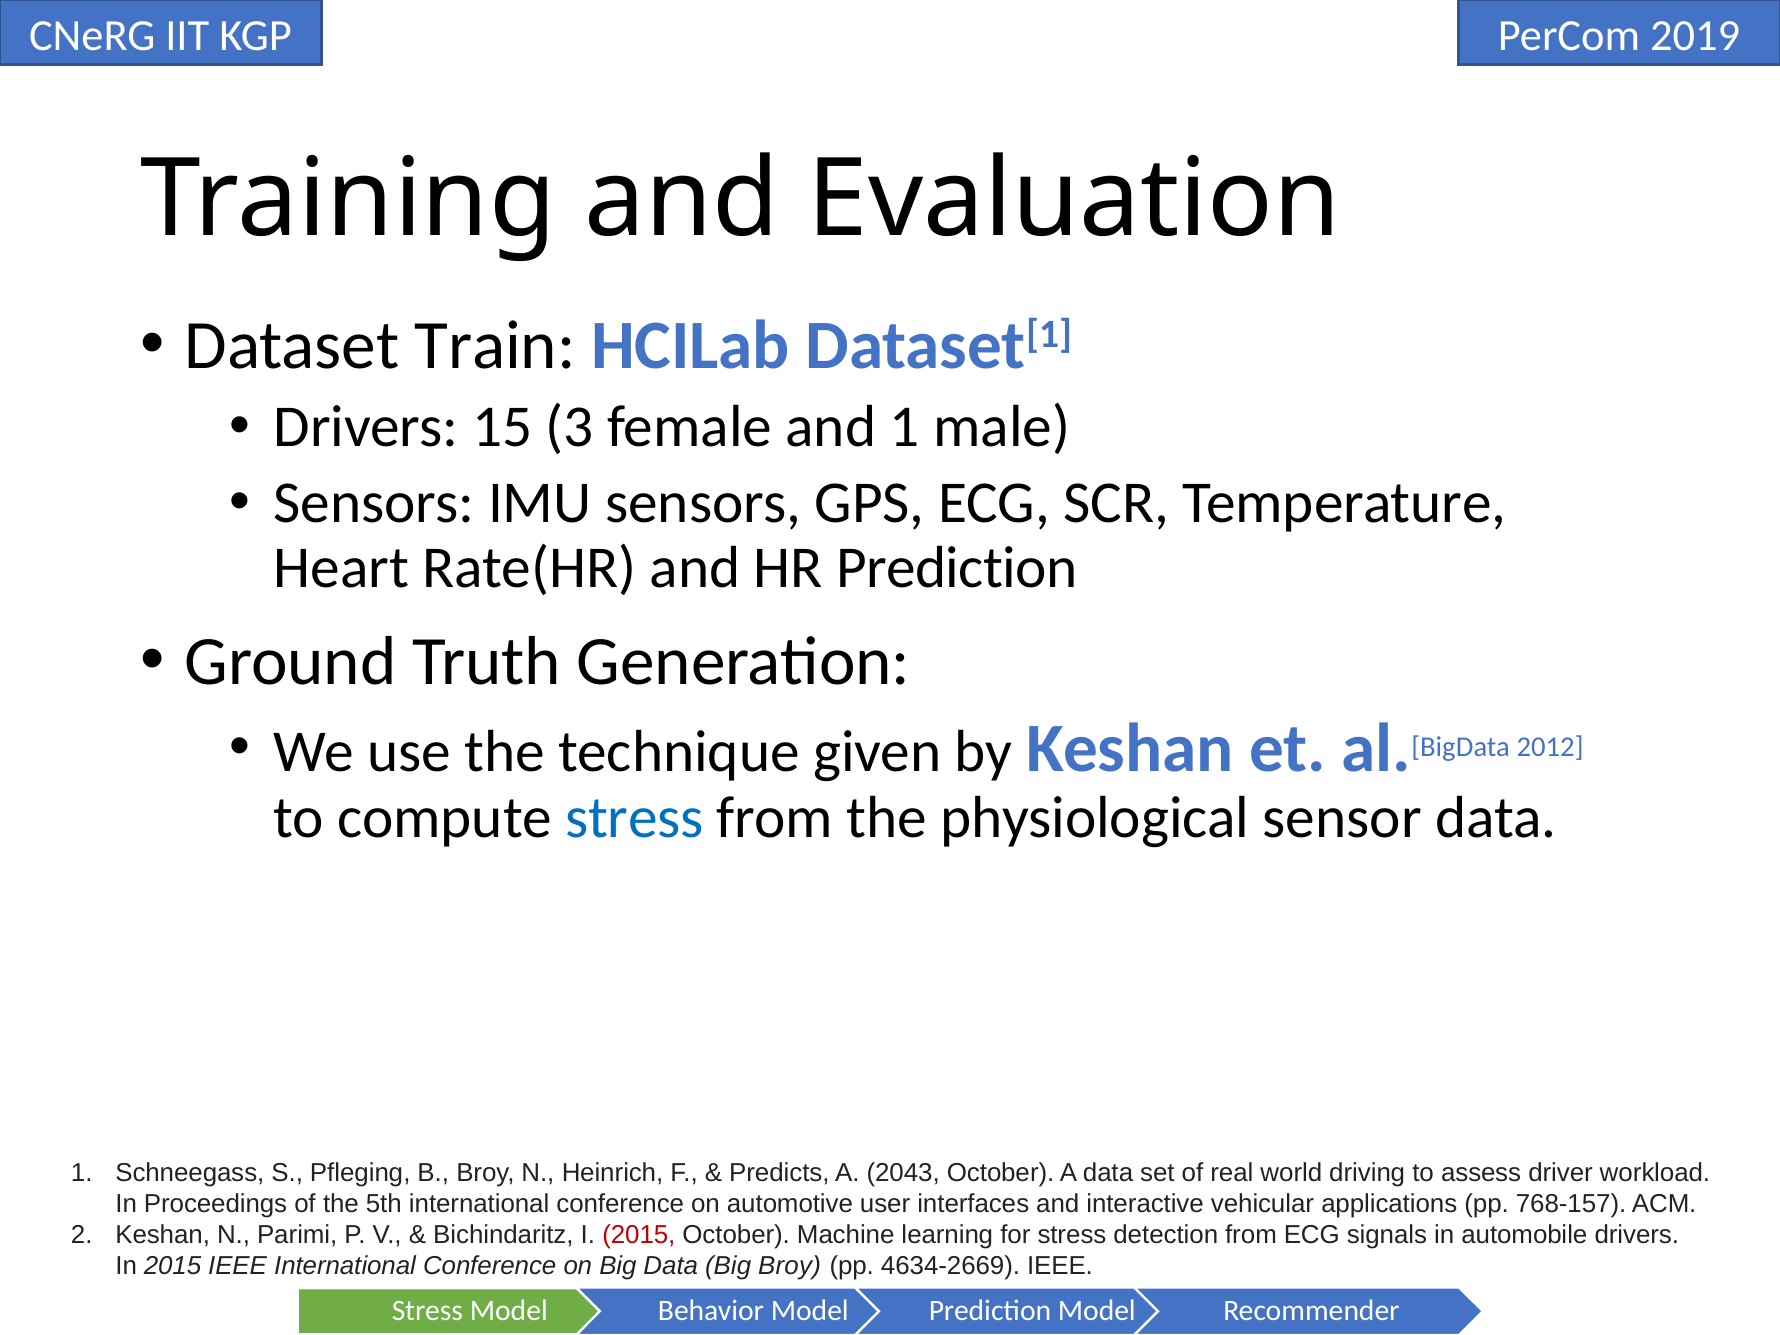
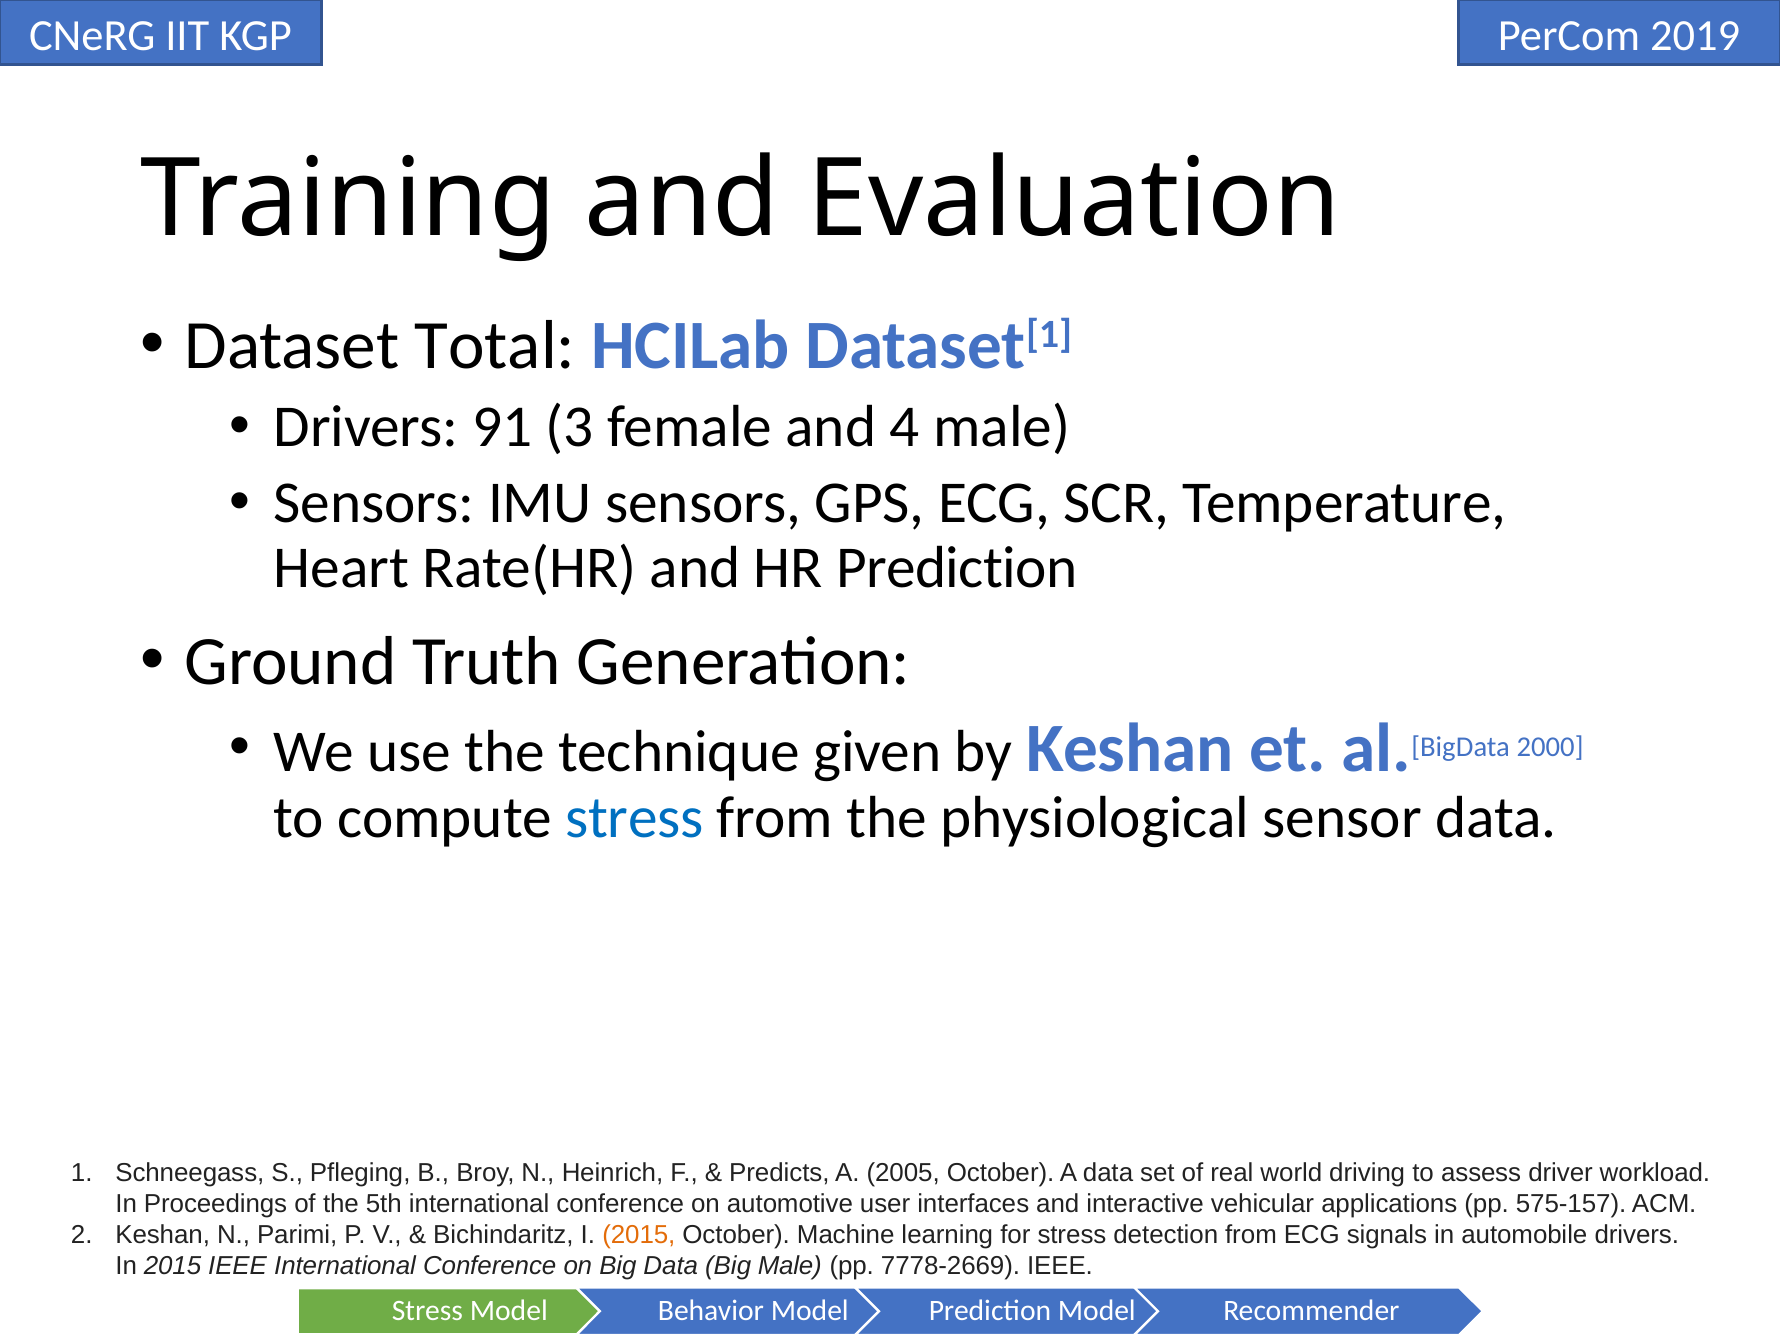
Train: Train -> Total
15: 15 -> 91
and 1: 1 -> 4
2012: 2012 -> 2000
2043: 2043 -> 2005
768-157: 768-157 -> 575-157
2015 at (639, 1235) colour: red -> orange
Big Broy: Broy -> Male
4634-2669: 4634-2669 -> 7778-2669
